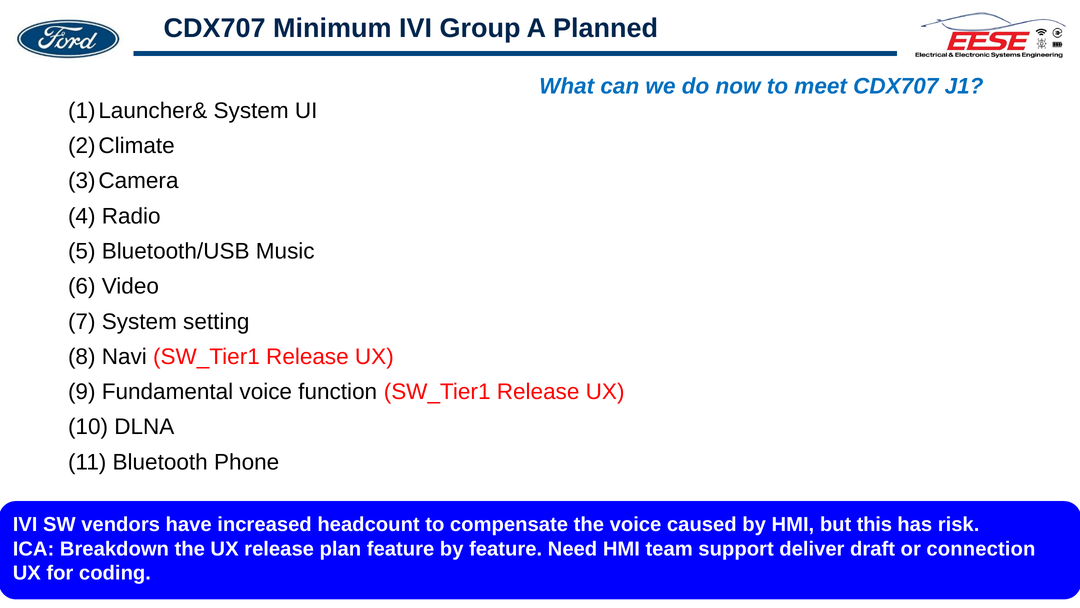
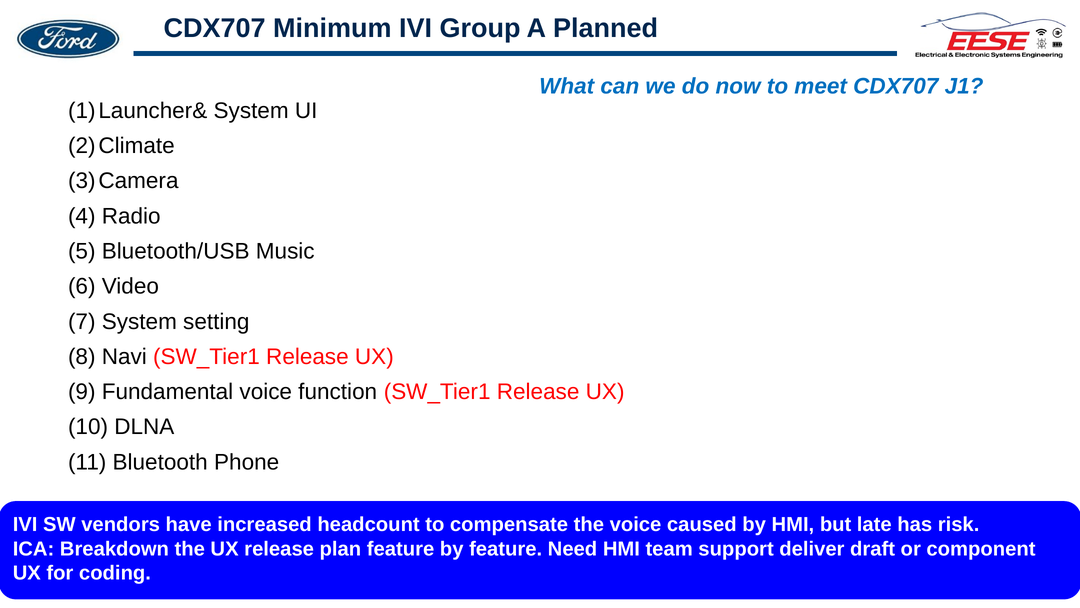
this: this -> late
connection: connection -> component
